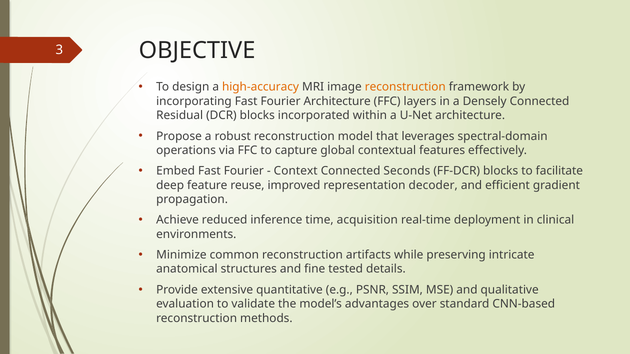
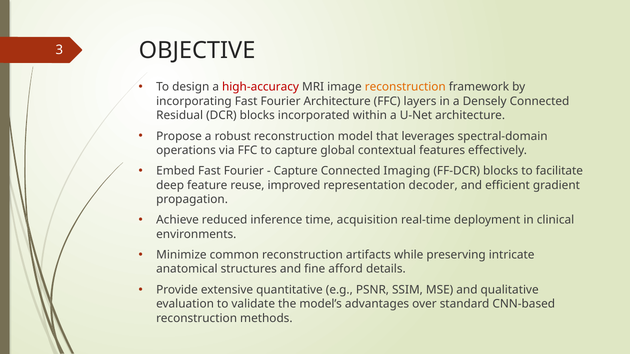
high-accuracy colour: orange -> red
Context at (296, 171): Context -> Capture
Seconds: Seconds -> Imaging
tested: tested -> afford
